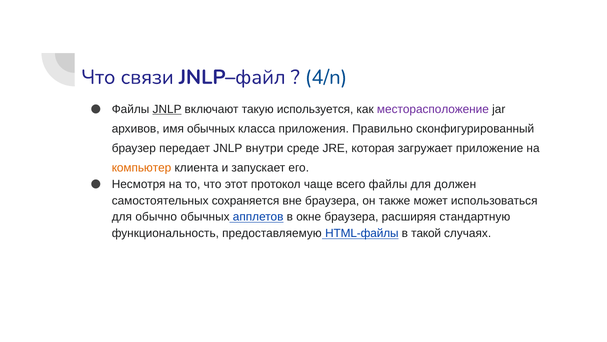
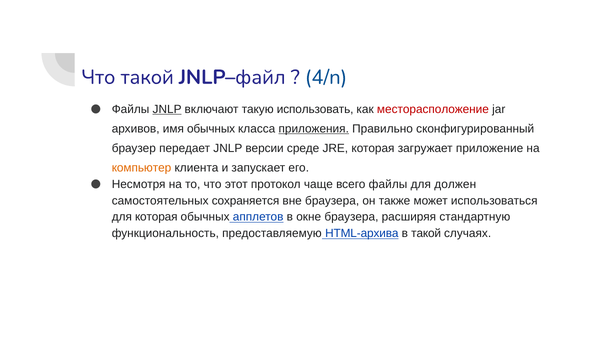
Что связи: связи -> такой
используется: используется -> использовать
месторасположение colour: purple -> red
приложения underline: none -> present
внутри: внутри -> версии
для обычно: обычно -> которая
HTML-файлы: HTML-файлы -> HTML-архива
